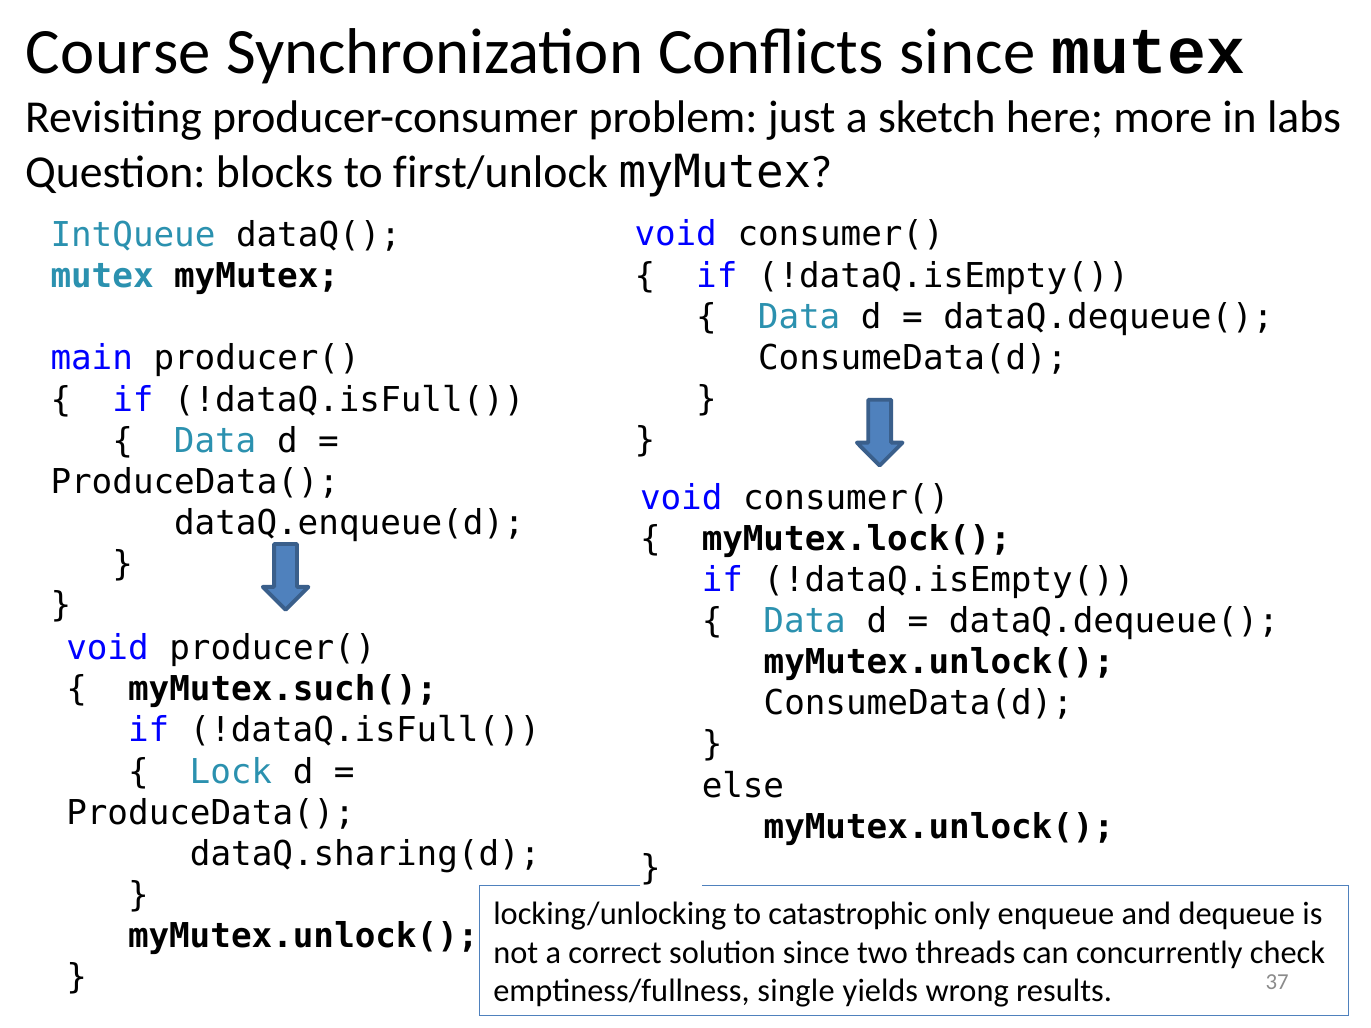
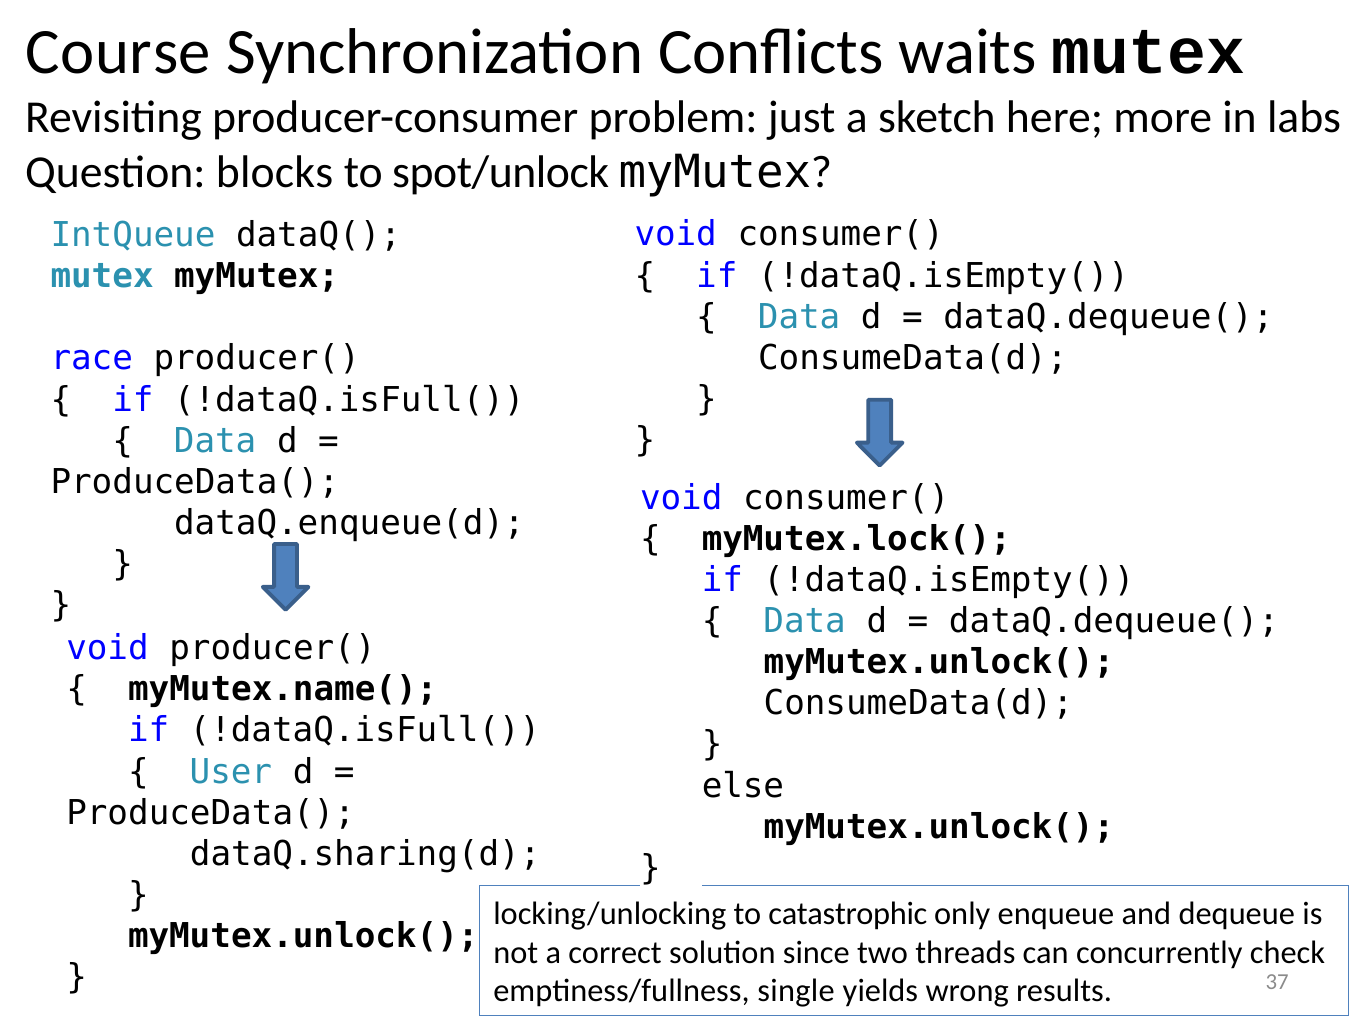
Conflicts since: since -> waits
first/unlock: first/unlock -> spot/unlock
main: main -> race
myMutex.such(: myMutex.such( -> myMutex.name(
Lock: Lock -> User
